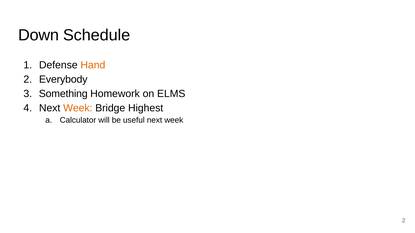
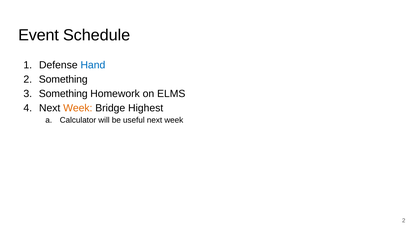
Down: Down -> Event
Hand colour: orange -> blue
Everybody at (63, 80): Everybody -> Something
